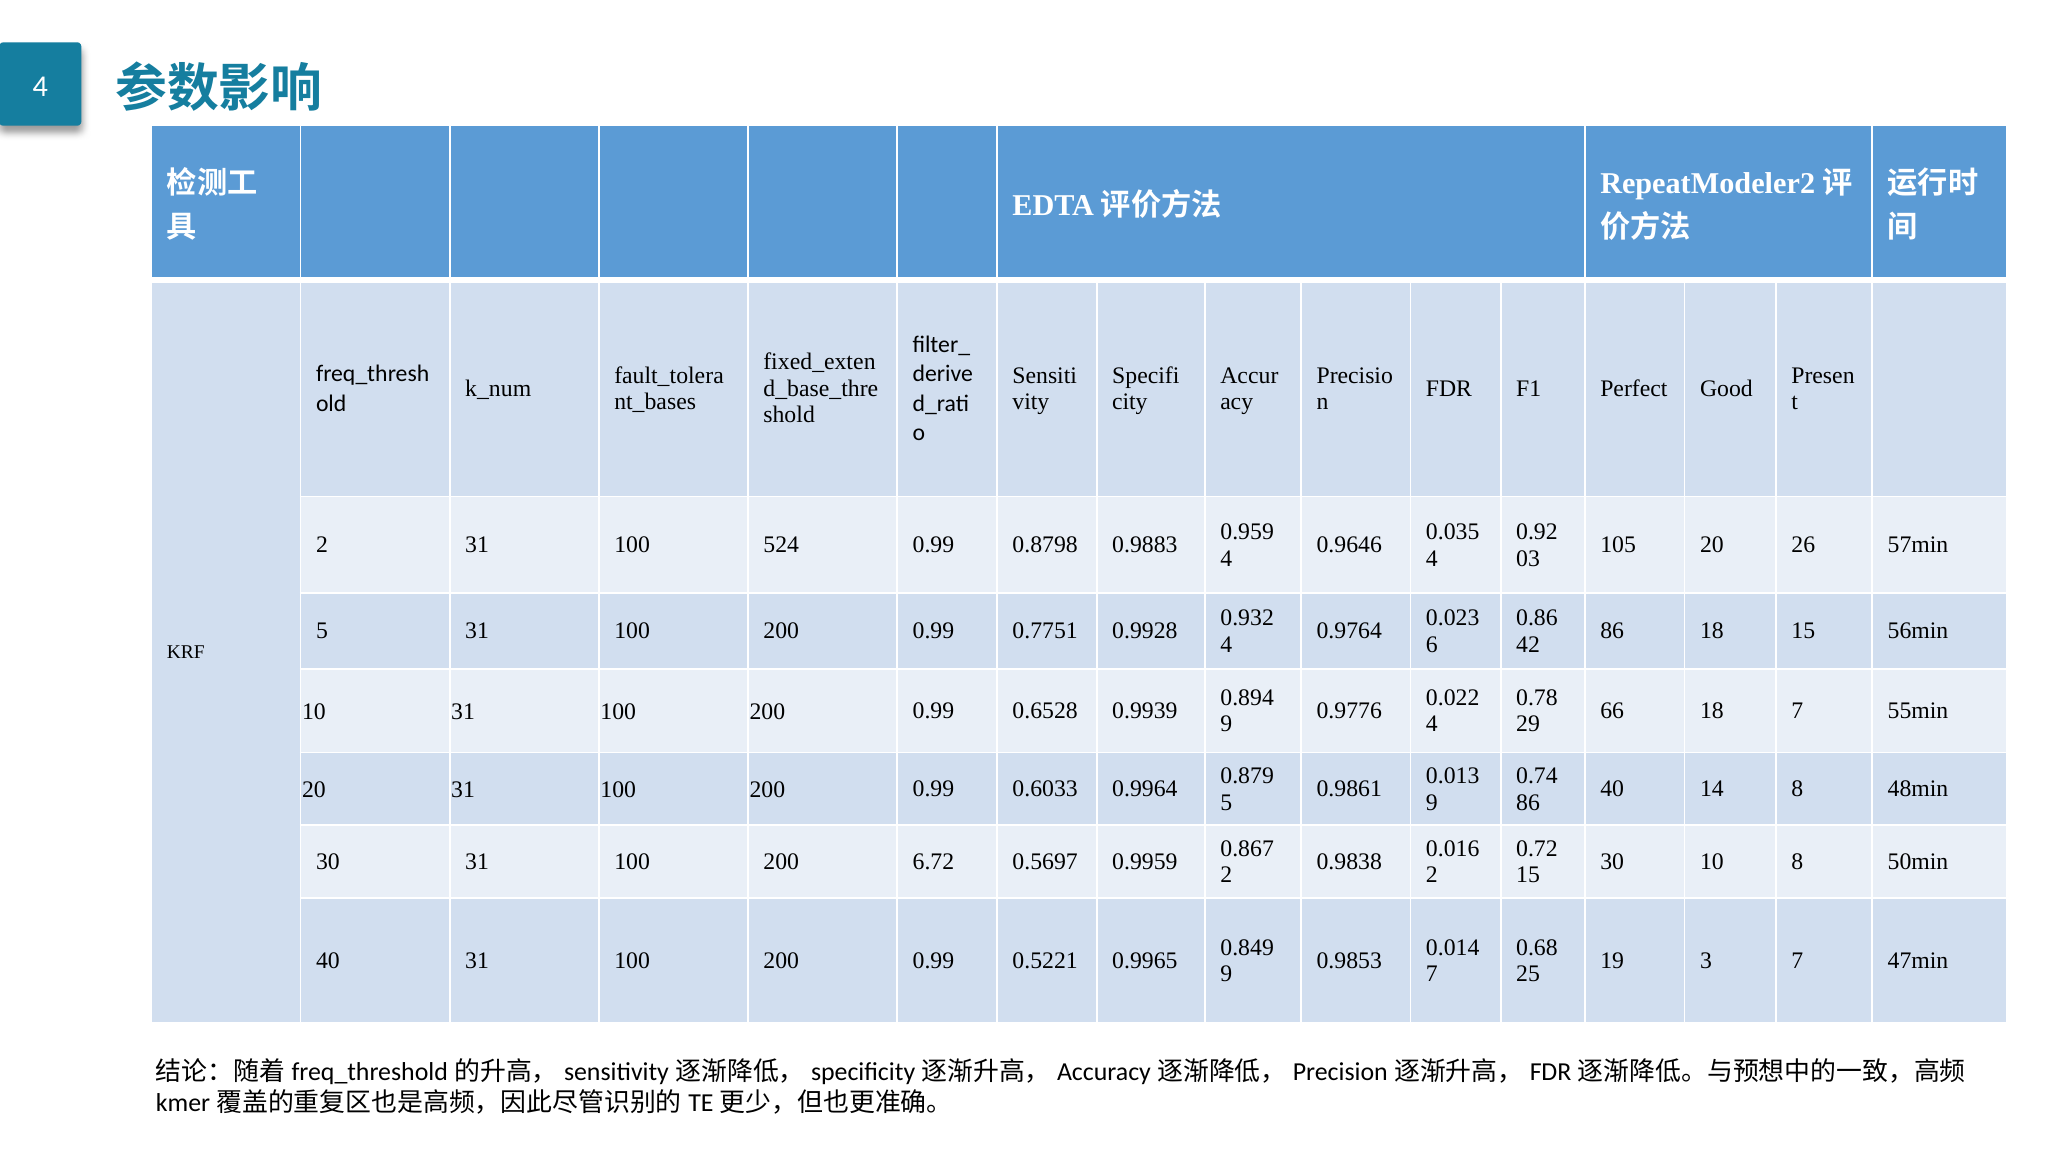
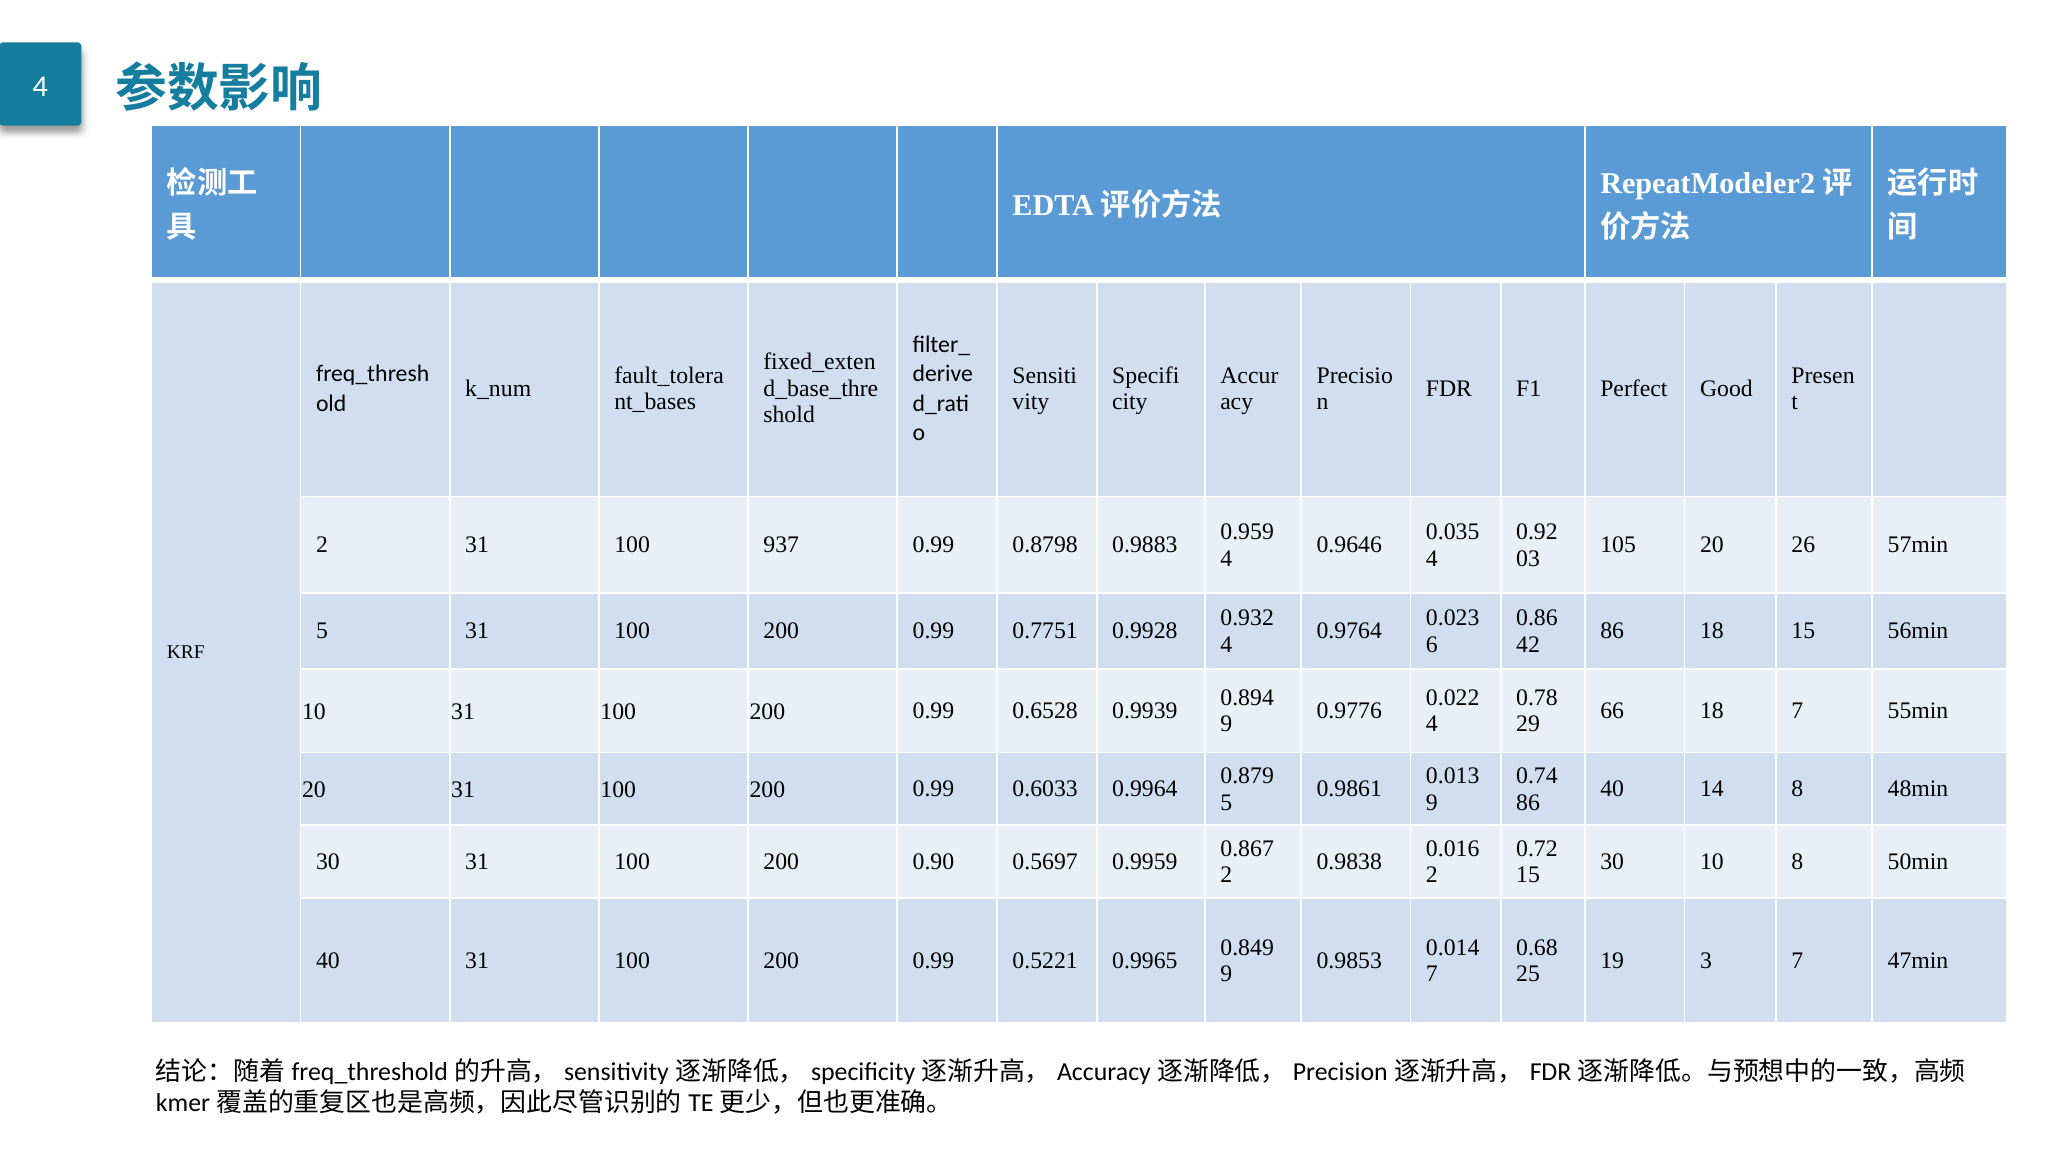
524: 524 -> 937
6.72: 6.72 -> 0.90
